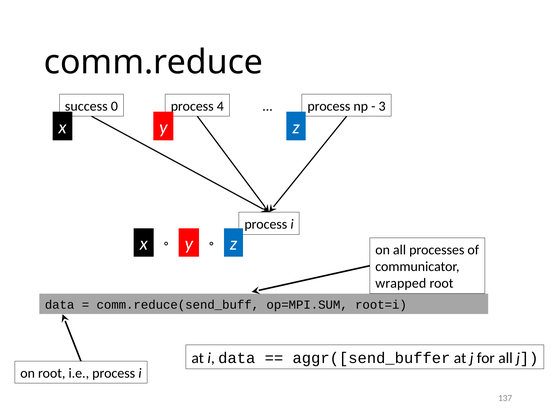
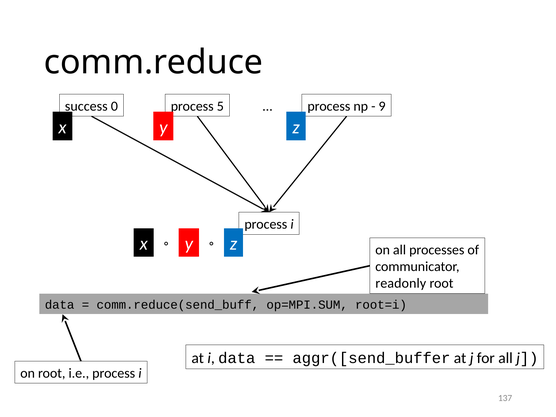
4: 4 -> 5
3: 3 -> 9
wrapped: wrapped -> readonly
